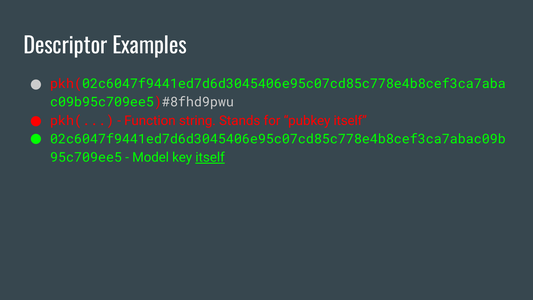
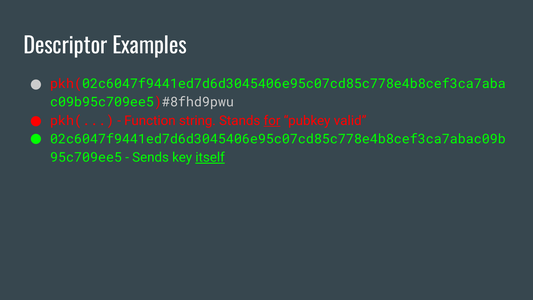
for underline: none -> present
pubkey itself: itself -> valid
Model: Model -> Sends
